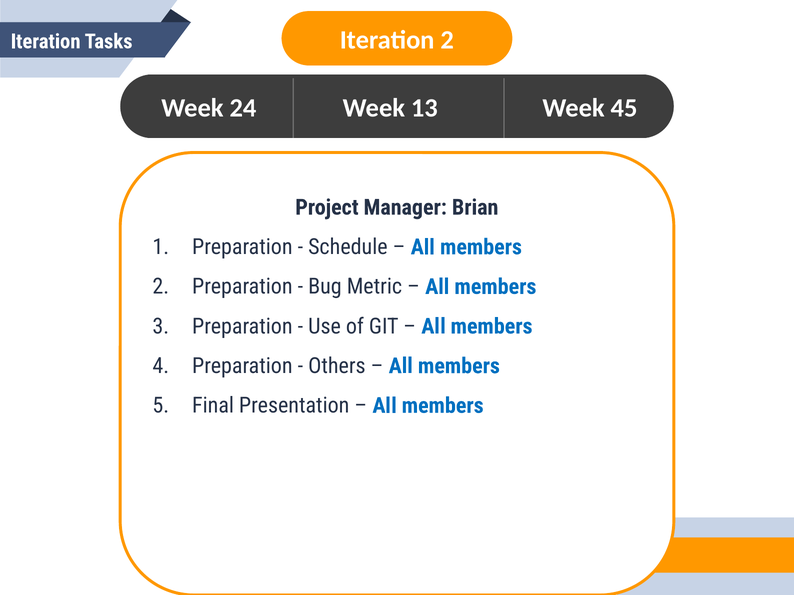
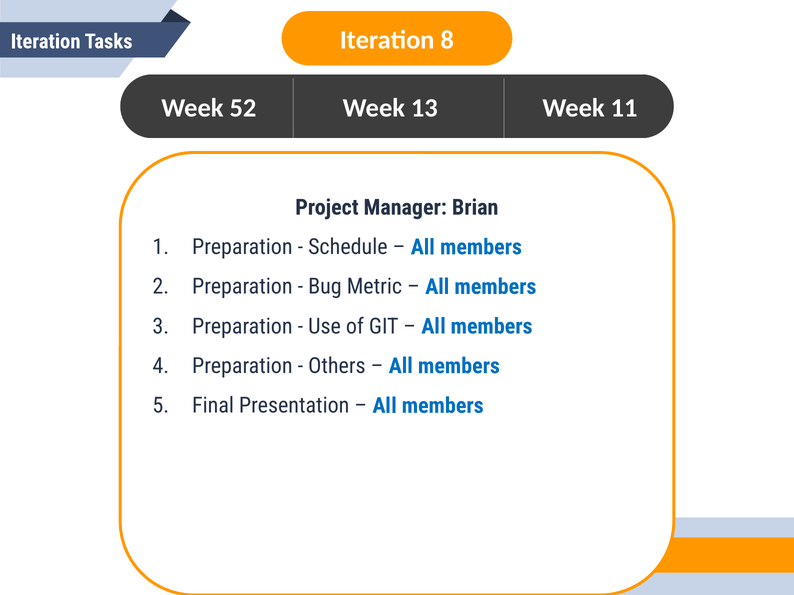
Iteration 2: 2 -> 8
24: 24 -> 52
45: 45 -> 11
